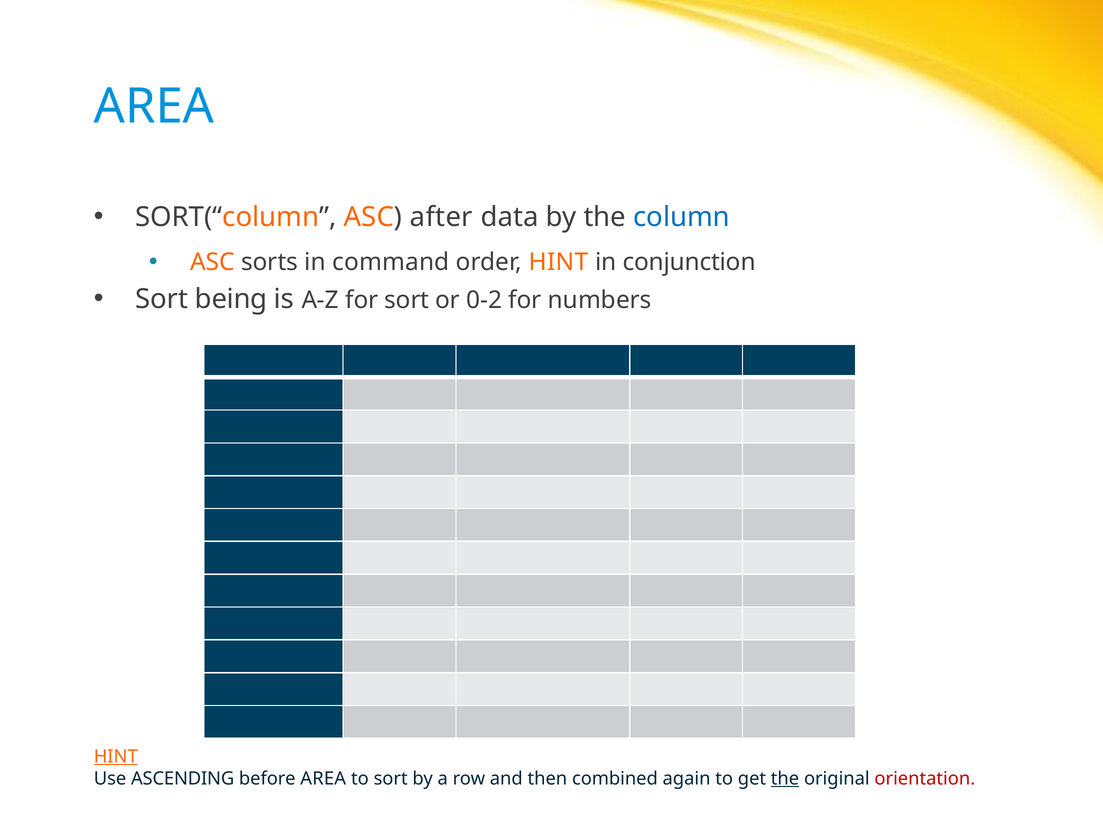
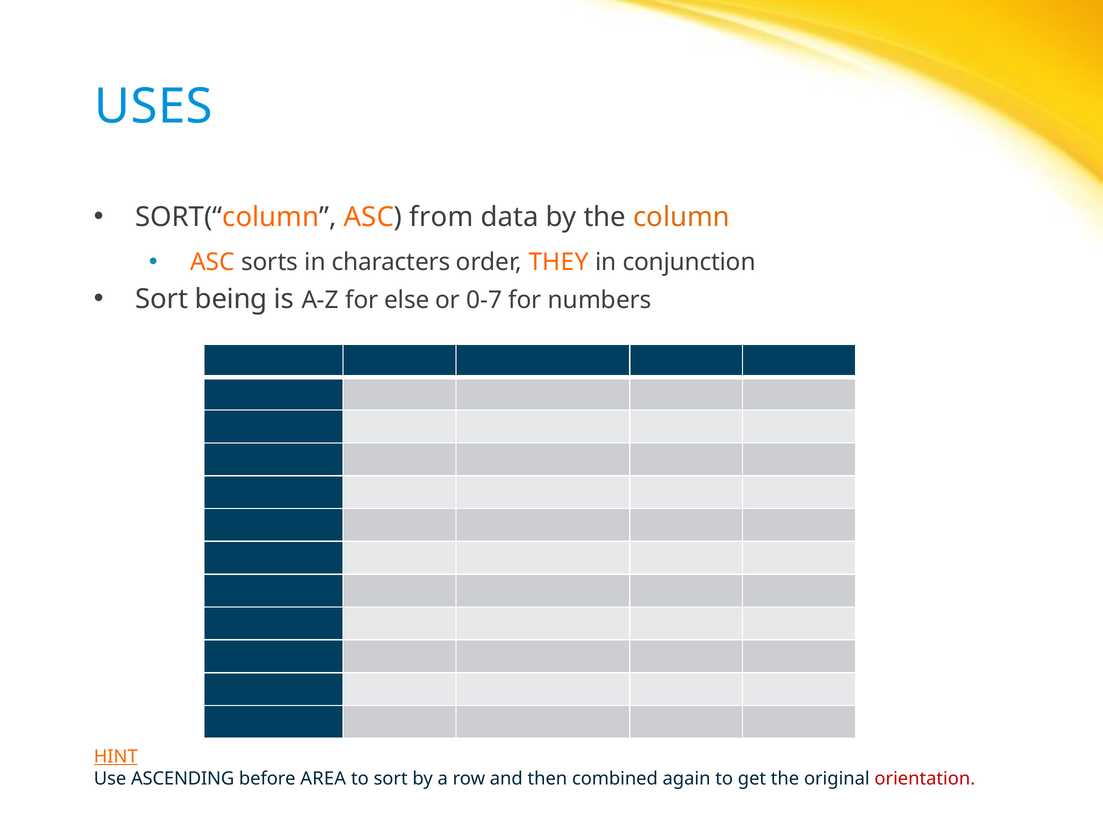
AREA at (154, 106): AREA -> USES
after: after -> from
column colour: blue -> orange
command: command -> characters
order HINT: HINT -> THEY
for sort: sort -> else
0-2: 0-2 -> 0-7
the at (785, 778) underline: present -> none
